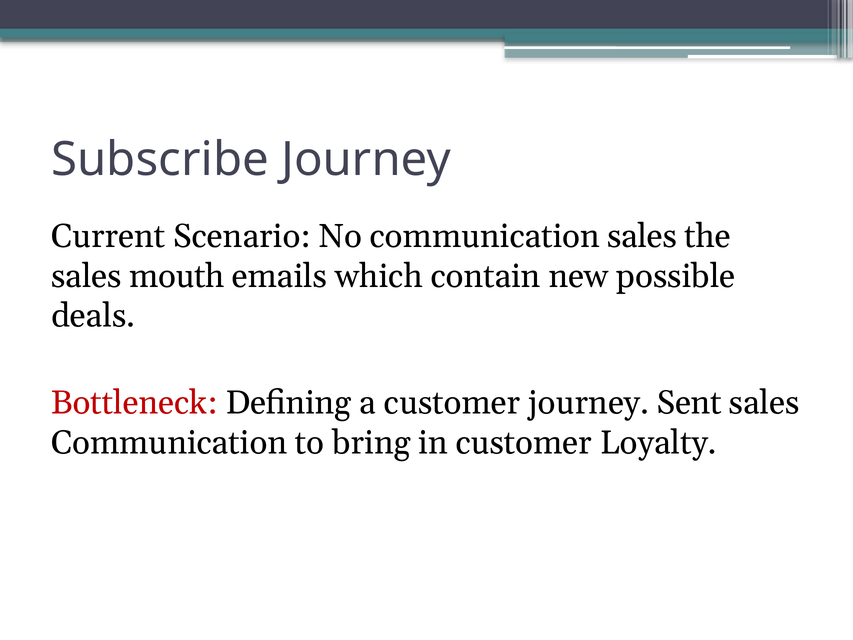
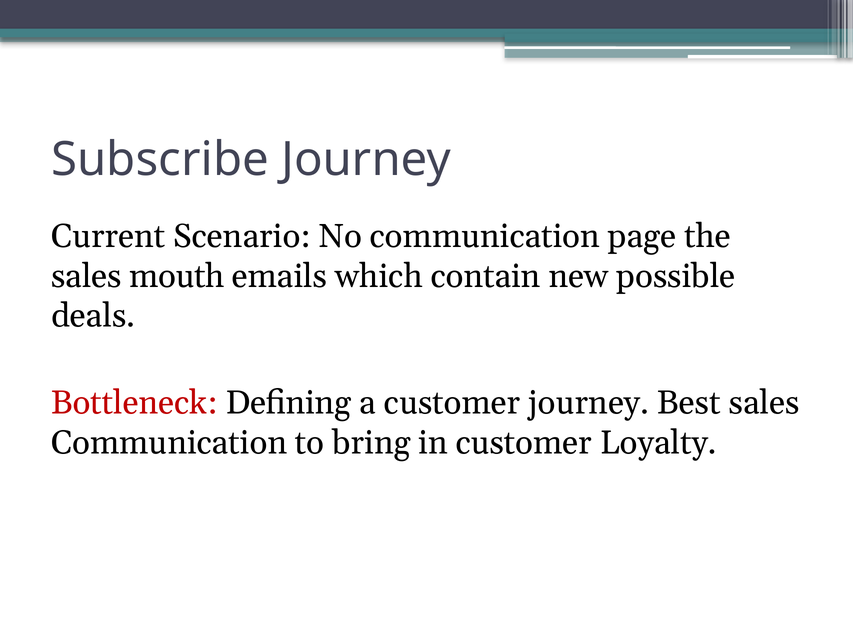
communication sales: sales -> page
Sent: Sent -> Best
